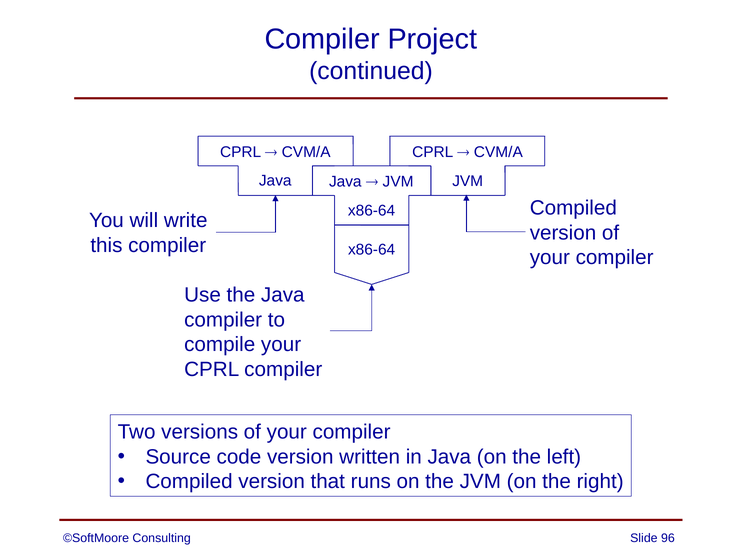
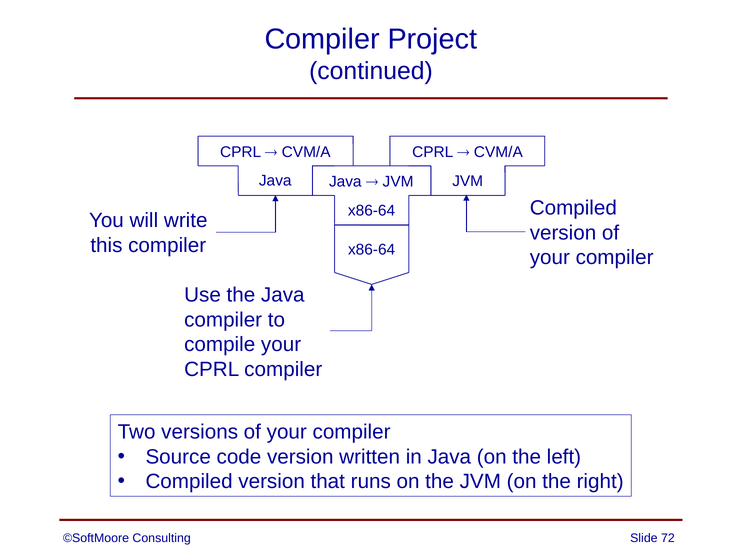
96: 96 -> 72
